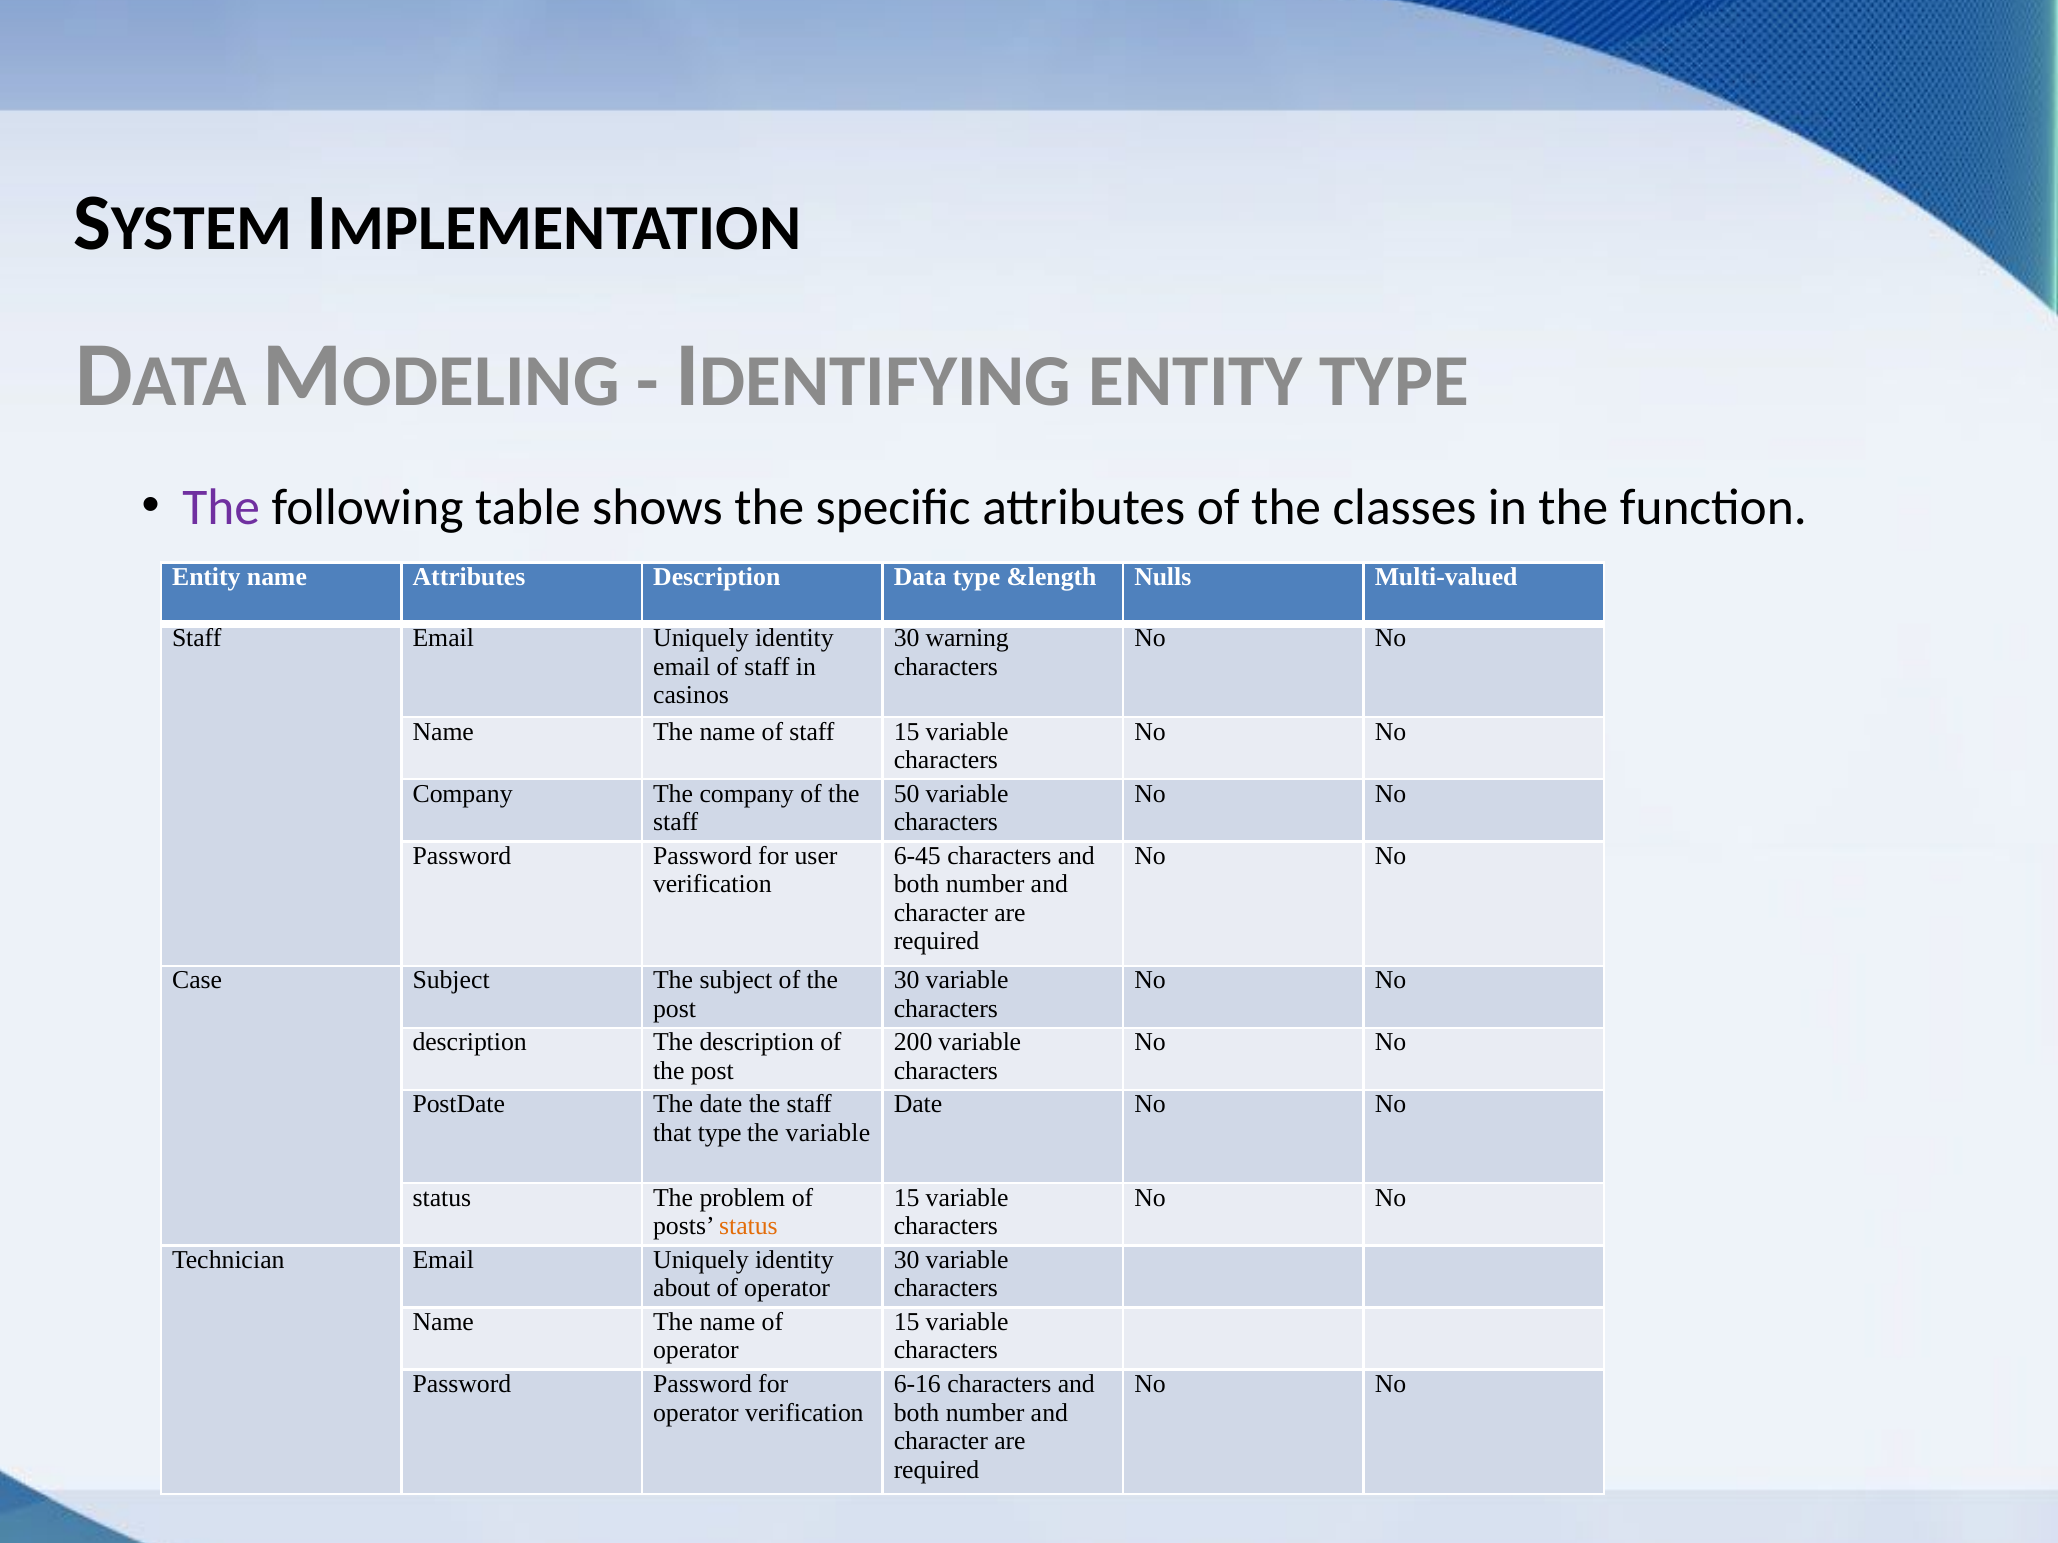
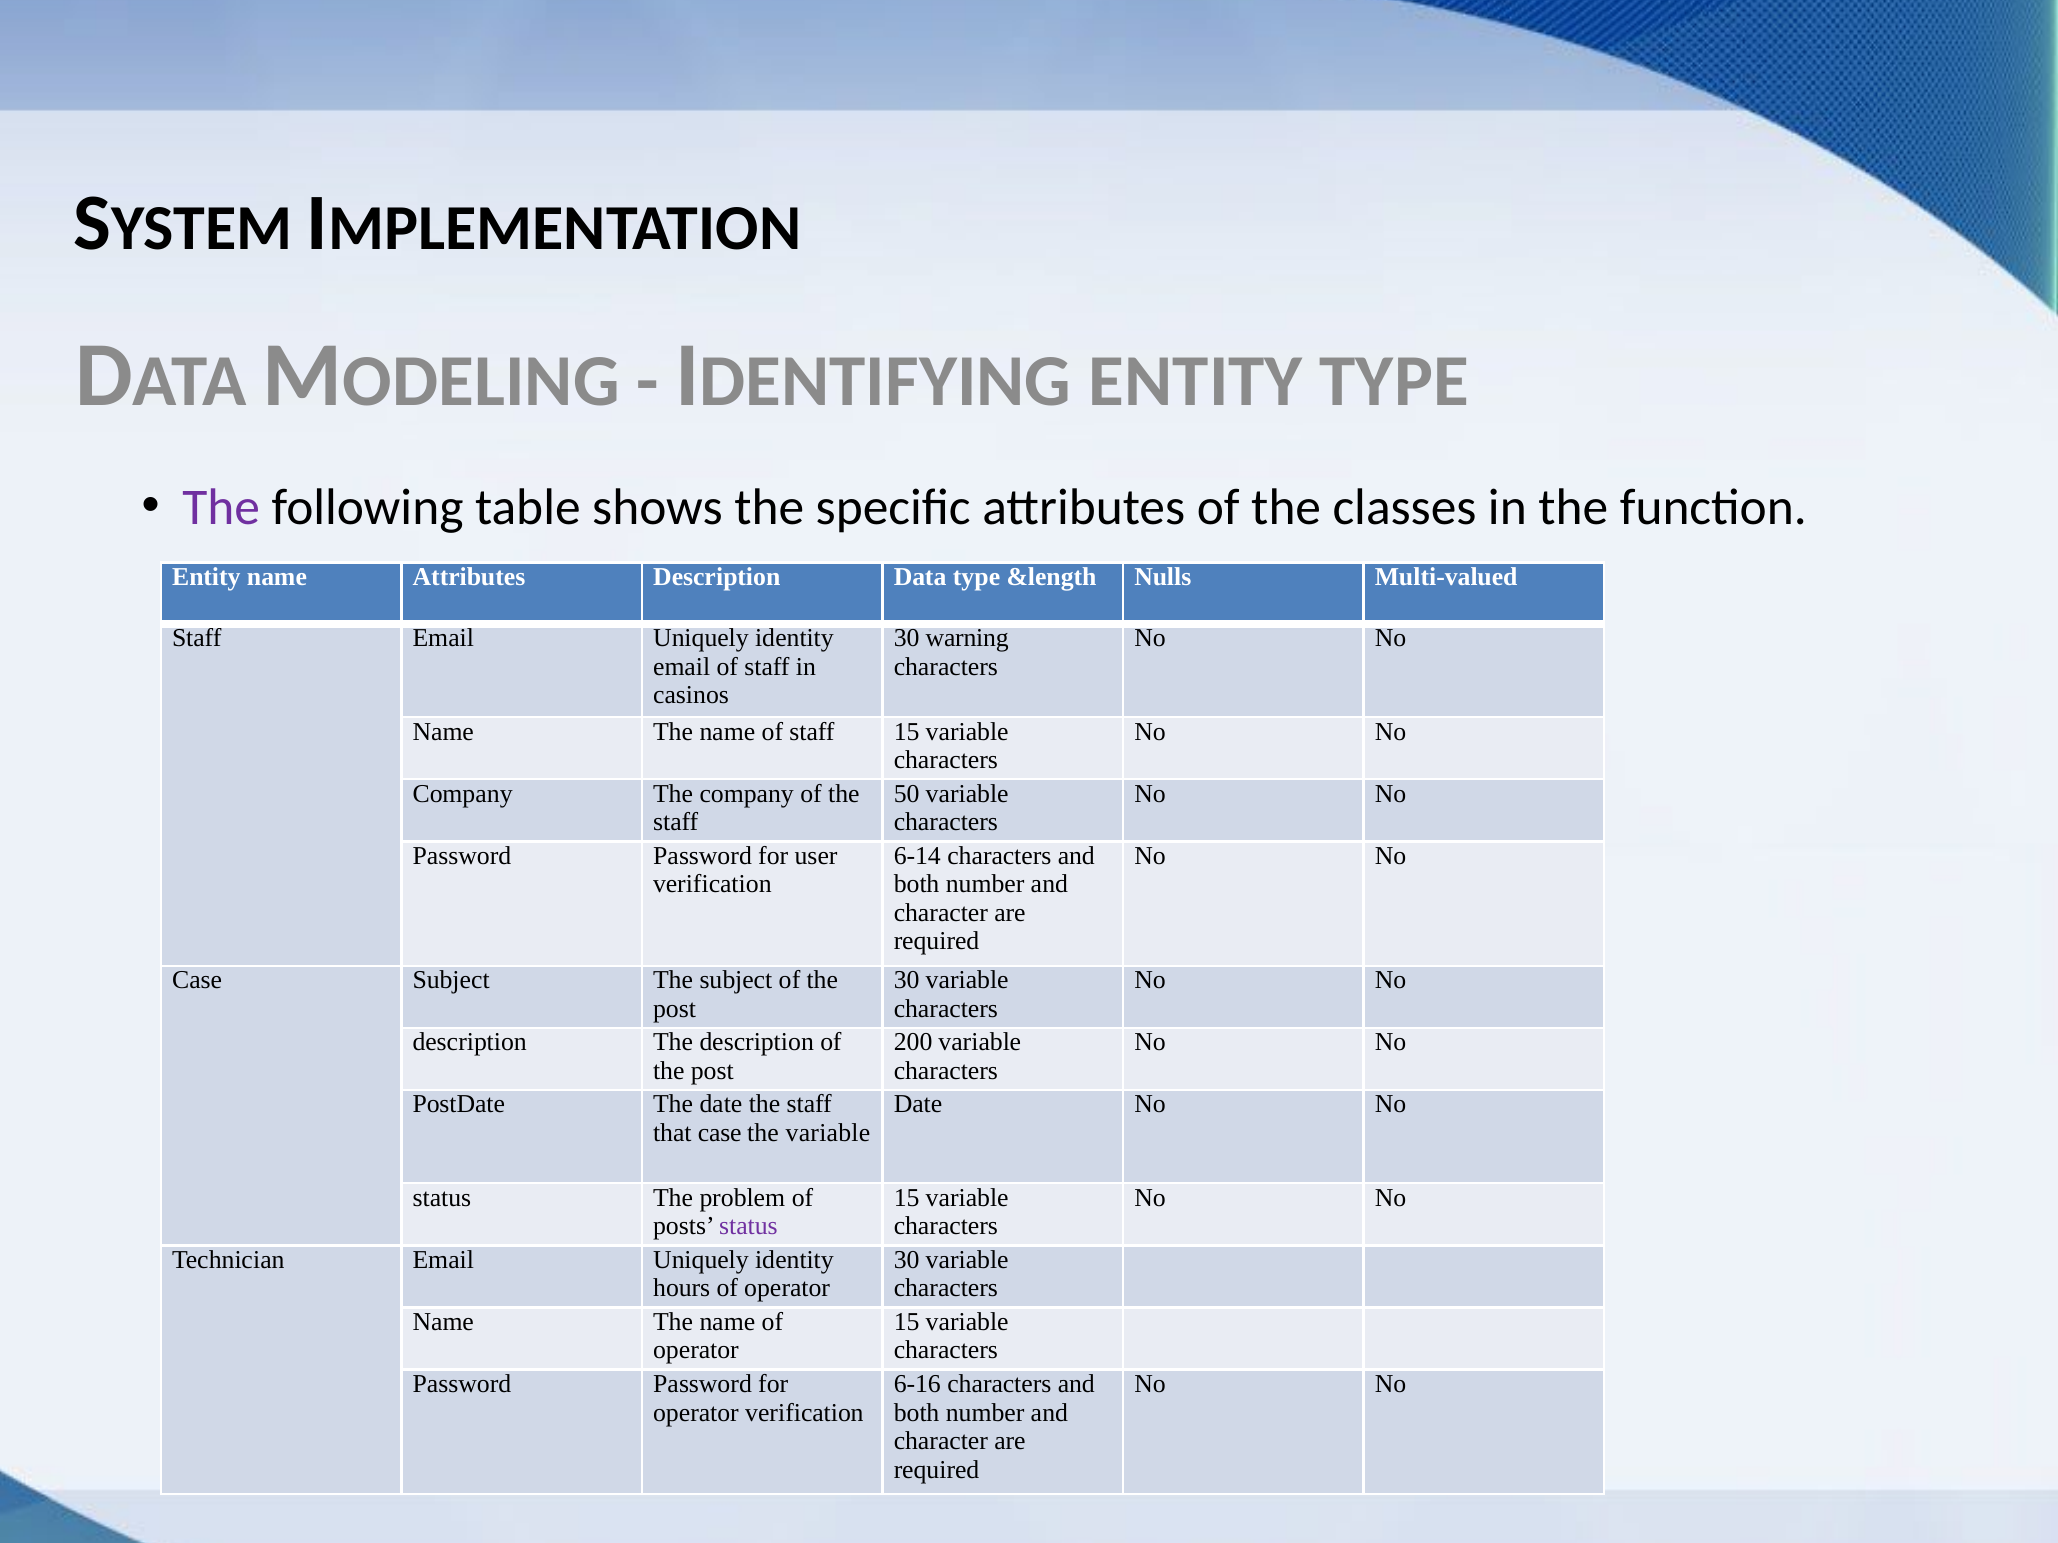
6-45: 6-45 -> 6-14
that type: type -> case
status at (748, 1227) colour: orange -> purple
about: about -> hours
